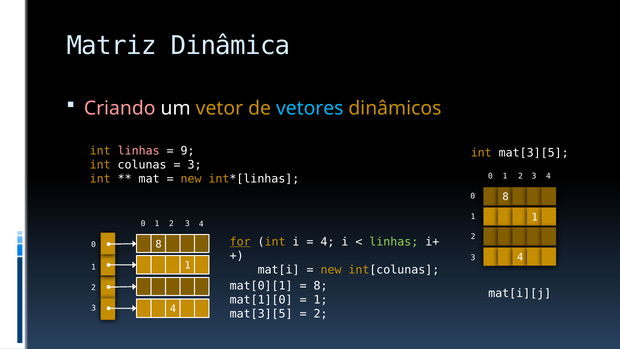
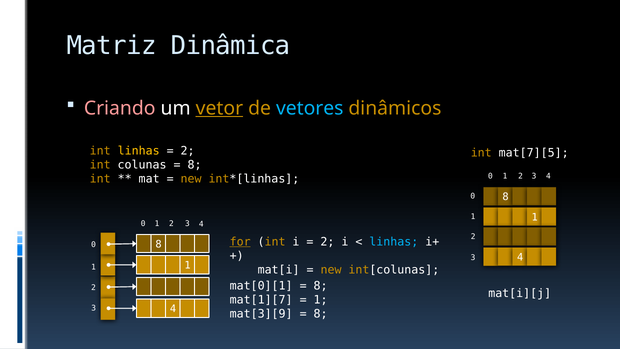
vetor underline: none -> present
linhas at (139, 151) colour: pink -> yellow
9 at (188, 151): 9 -> 2
int mat[3][5: mat[3][5 -> mat[7][5
3 at (195, 165): 3 -> 8
4 at (327, 242): 4 -> 2
linhas at (394, 242) colour: light green -> light blue
mat[1][0: mat[1][0 -> mat[1][7
mat[3][5 at (261, 314): mat[3][5 -> mat[3][9
2 at (321, 314): 2 -> 8
